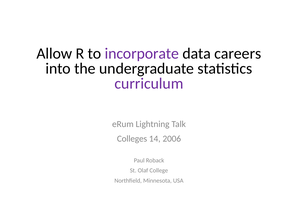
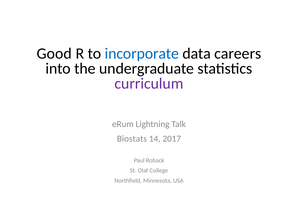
Allow: Allow -> Good
incorporate colour: purple -> blue
Colleges: Colleges -> Biostats
2006: 2006 -> 2017
